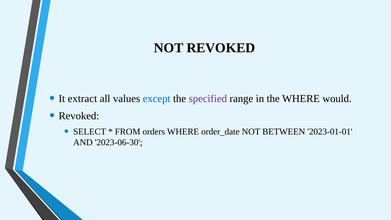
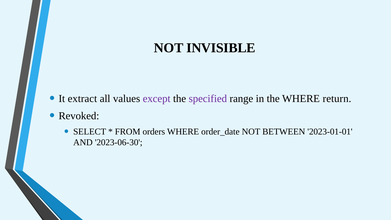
NOT REVOKED: REVOKED -> INVISIBLE
except colour: blue -> purple
would: would -> return
